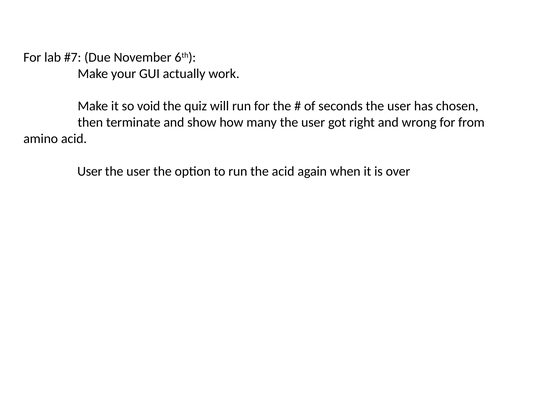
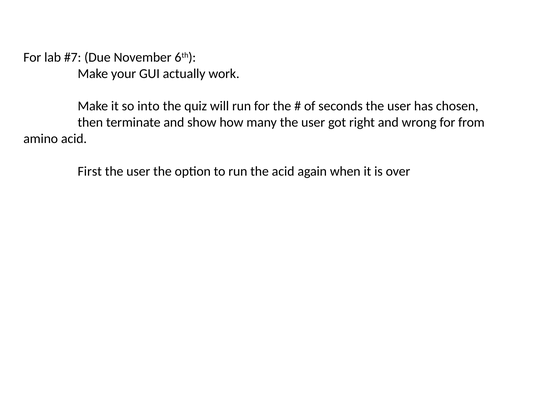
void: void -> into
User at (90, 171): User -> First
